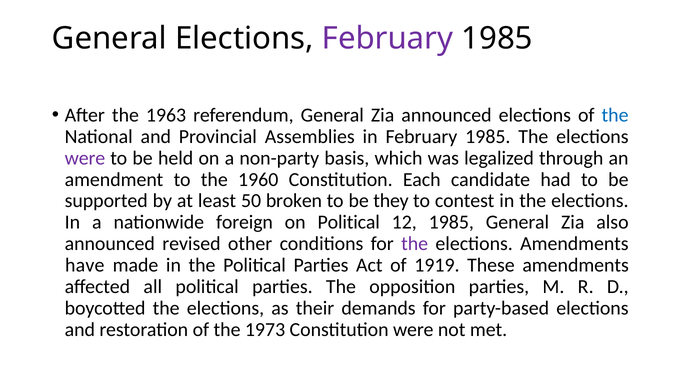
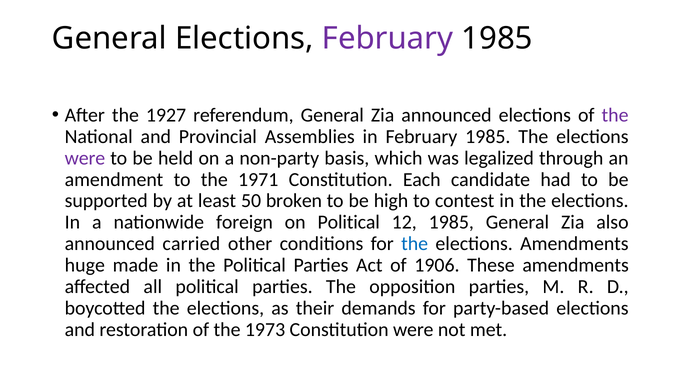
1963: 1963 -> 1927
the at (615, 115) colour: blue -> purple
1960: 1960 -> 1971
they: they -> high
revised: revised -> carried
the at (415, 244) colour: purple -> blue
have: have -> huge
1919: 1919 -> 1906
